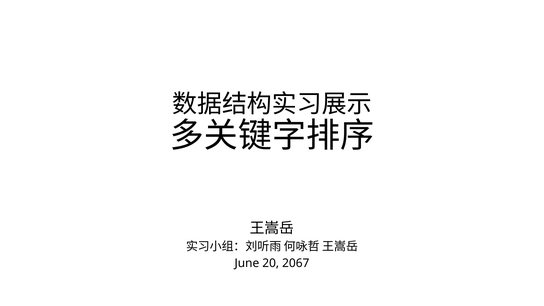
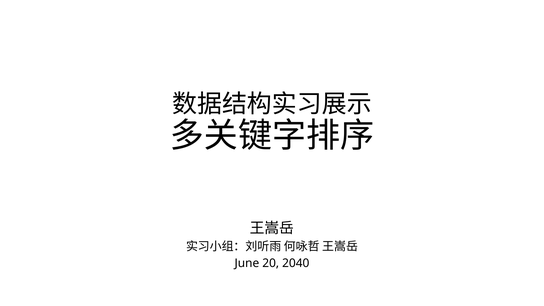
2067: 2067 -> 2040
